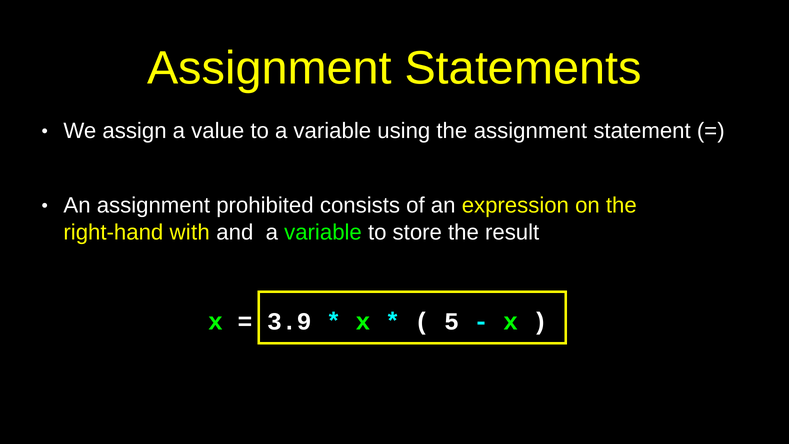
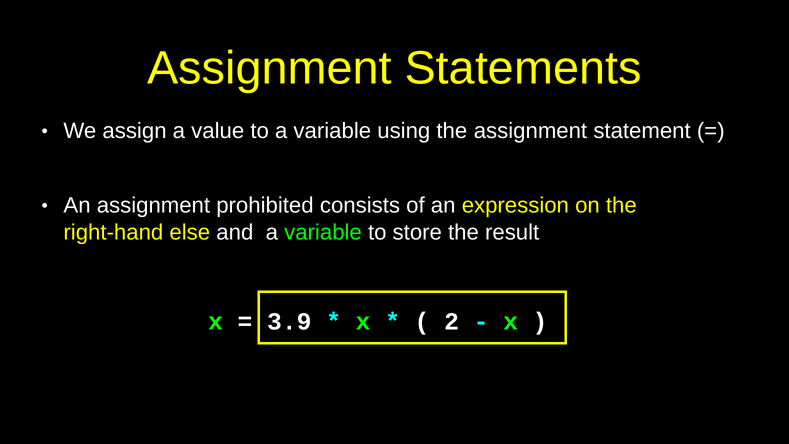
with: with -> else
5: 5 -> 2
